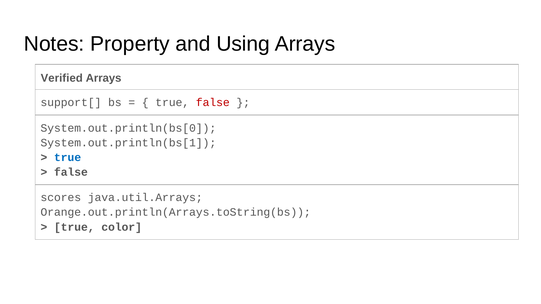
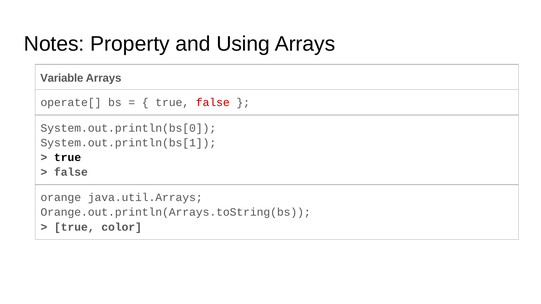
Verified: Verified -> Variable
support[: support[ -> operate[
true at (68, 158) colour: blue -> black
scores: scores -> orange
